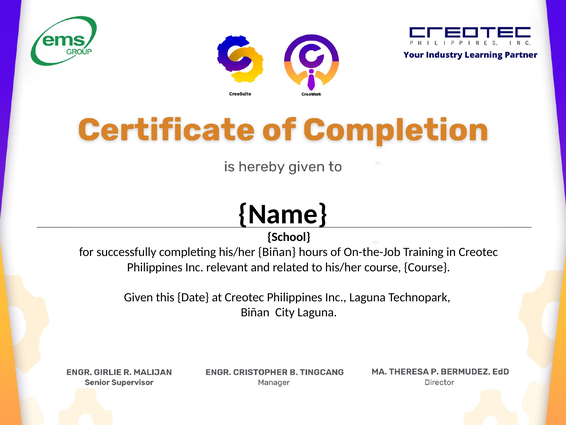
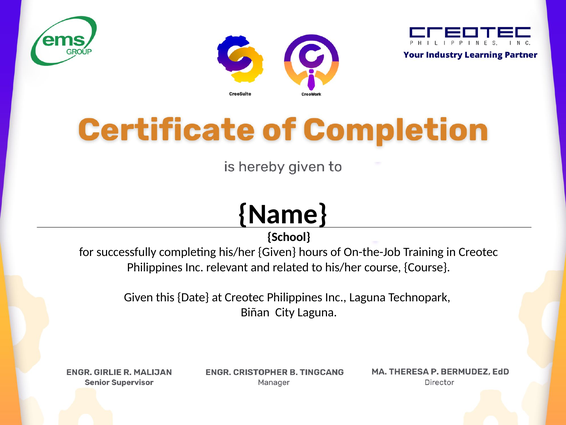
his/her Biñan: Biñan -> Given
